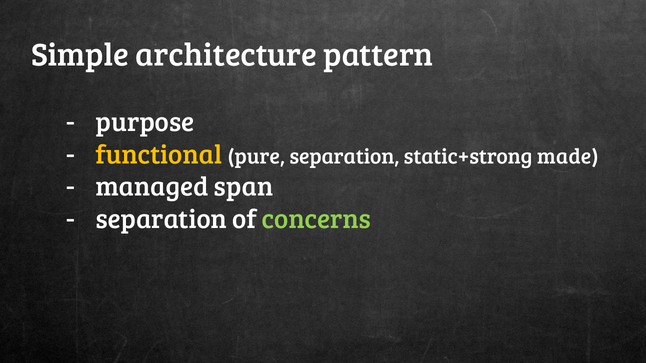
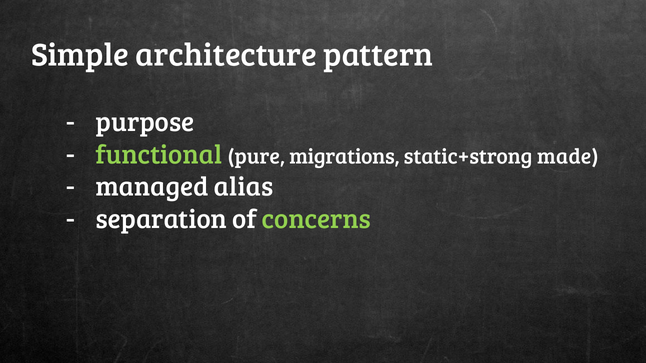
functional colour: yellow -> light green
pure separation: separation -> migrations
span: span -> alias
